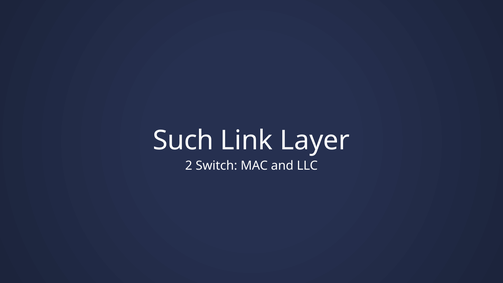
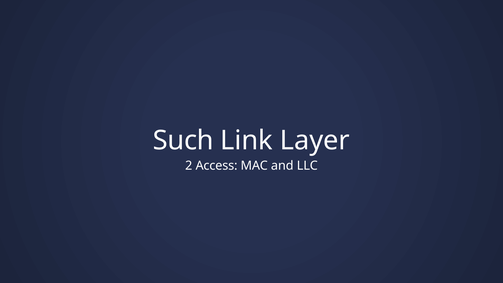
Switch: Switch -> Access
